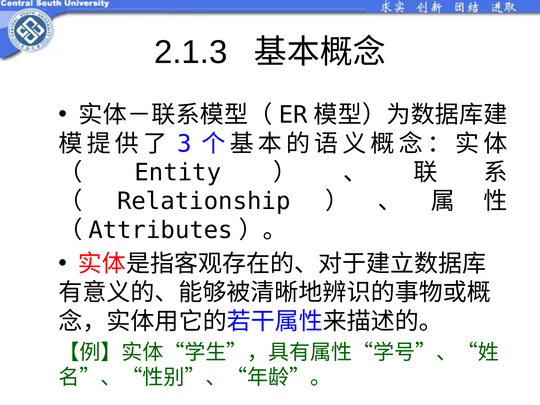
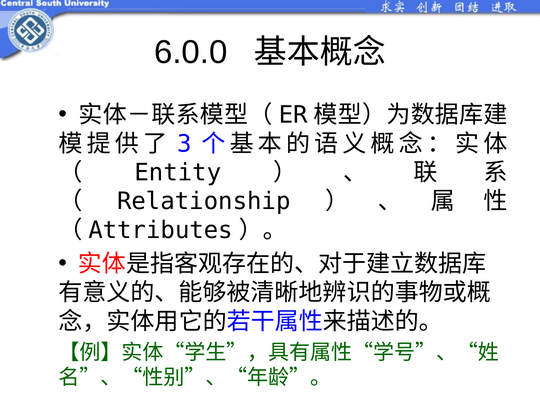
2.1.3: 2.1.3 -> 6.0.0
